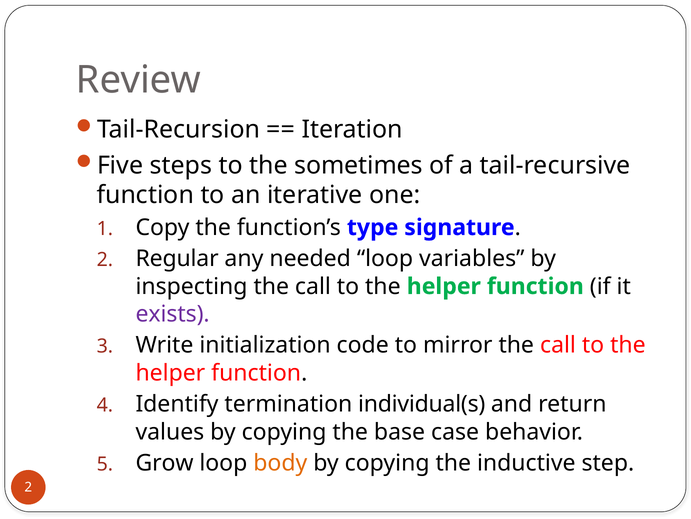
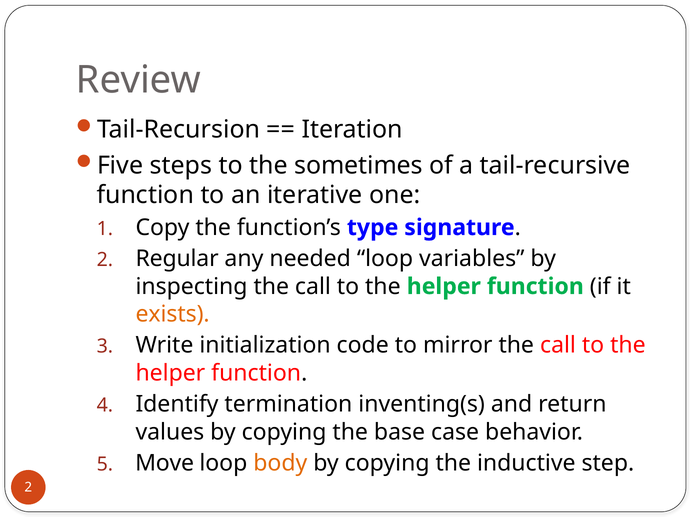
exists colour: purple -> orange
individual(s: individual(s -> inventing(s
Grow: Grow -> Move
